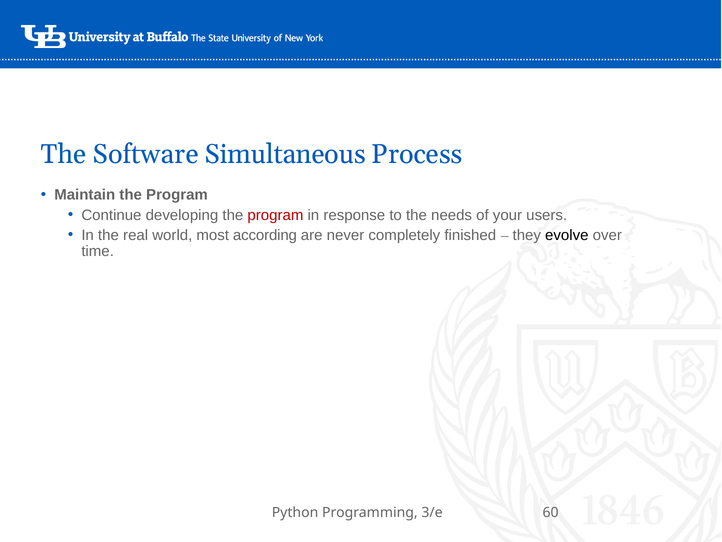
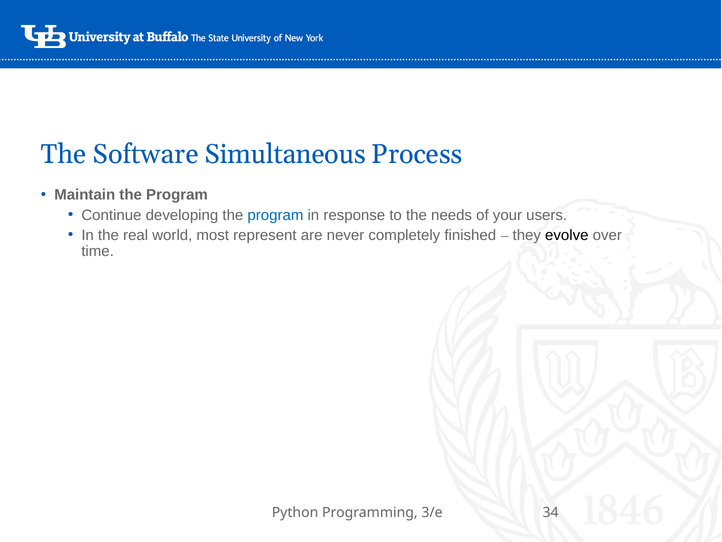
program at (275, 215) colour: red -> blue
according: according -> represent
60: 60 -> 34
